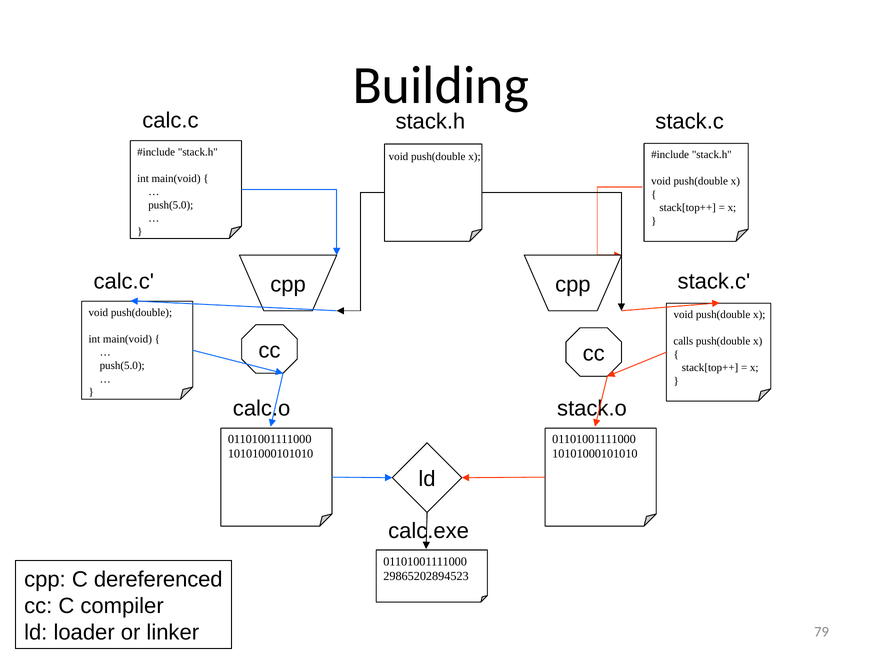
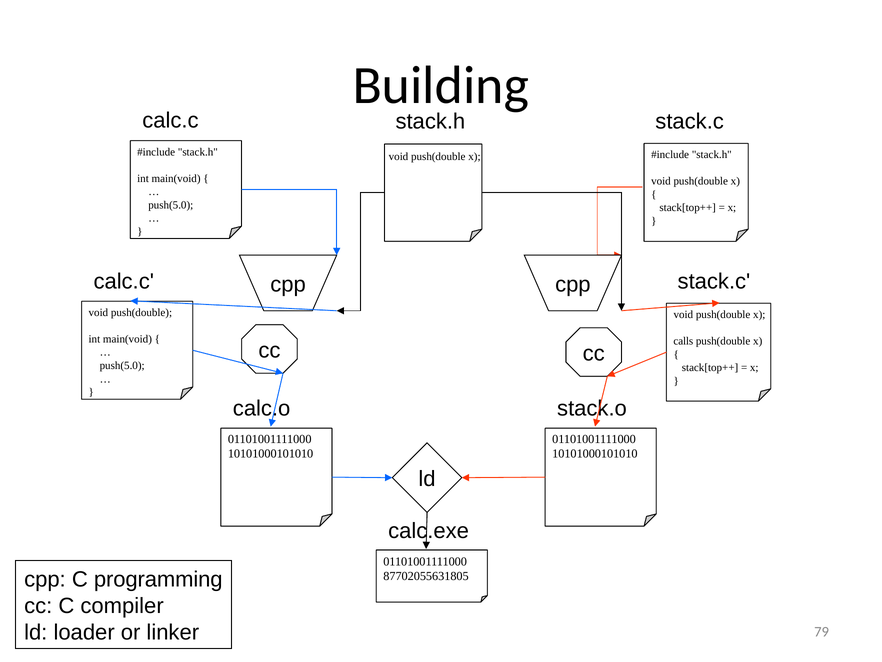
dereferenced: dereferenced -> programming
29865202894523: 29865202894523 -> 87702055631805
